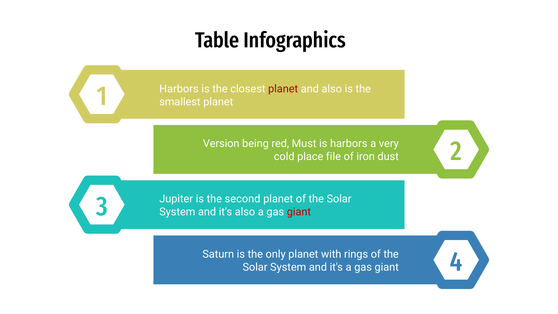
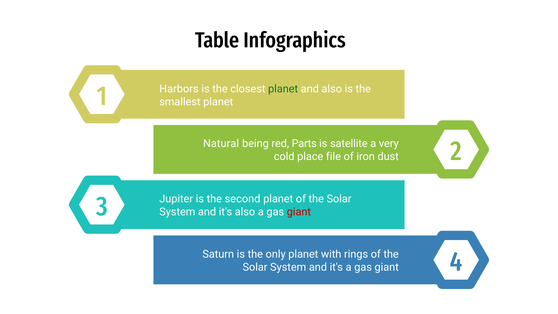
planet at (283, 89) colour: red -> green
Version: Version -> Natural
Must: Must -> Parts
is harbors: harbors -> satellite
